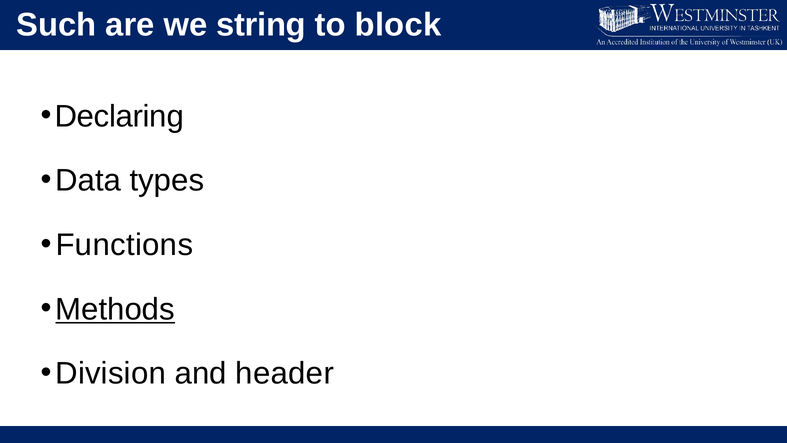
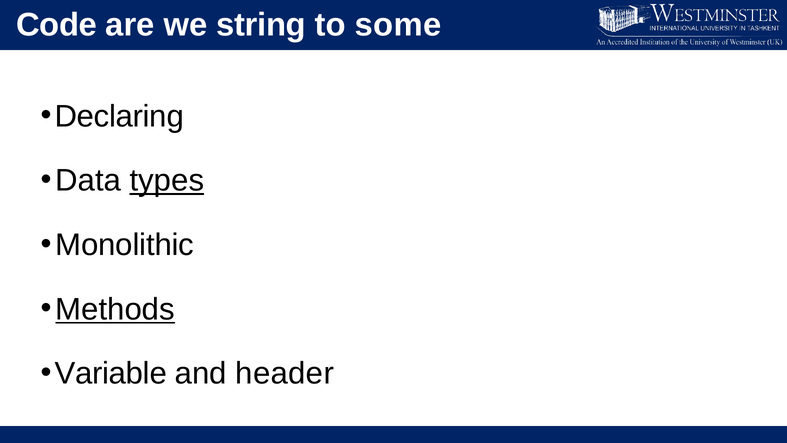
Such: Such -> Code
block: block -> some
types underline: none -> present
Functions: Functions -> Monolithic
Division: Division -> Variable
